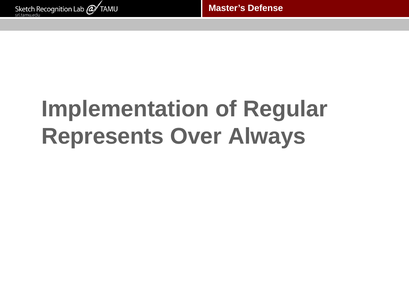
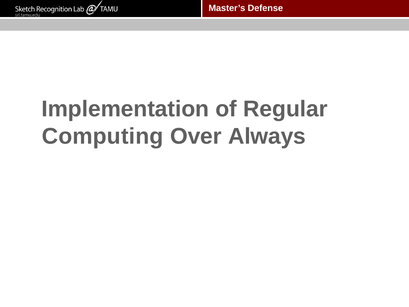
Represents: Represents -> Computing
